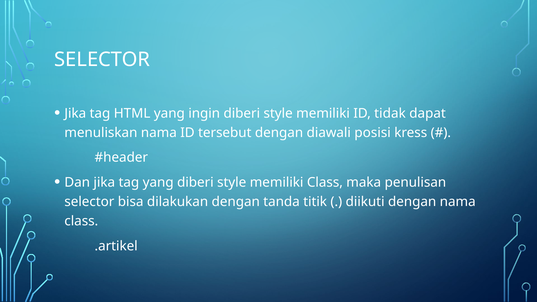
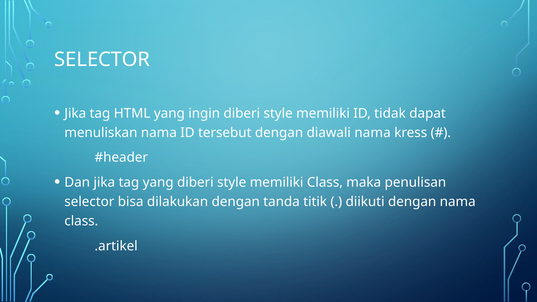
diawali posisi: posisi -> nama
